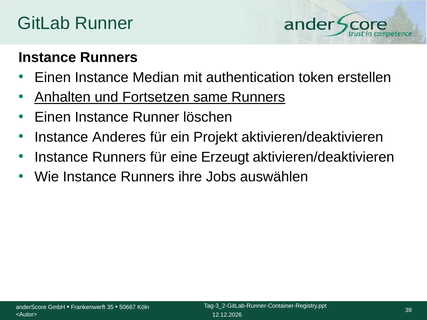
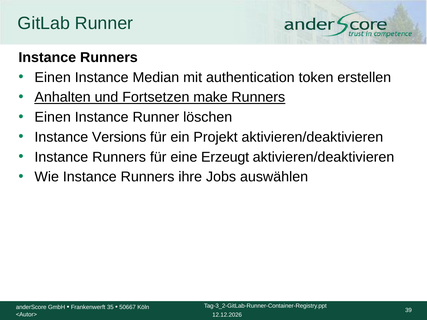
same: same -> make
Anderes: Anderes -> Versions
